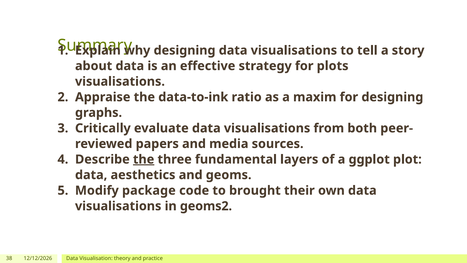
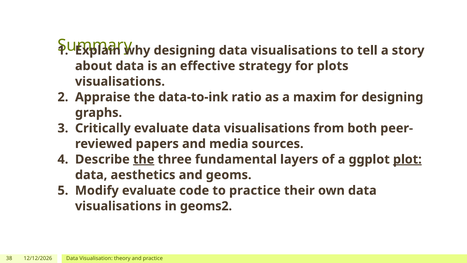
plot underline: none -> present
Modify package: package -> evaluate
to brought: brought -> practice
